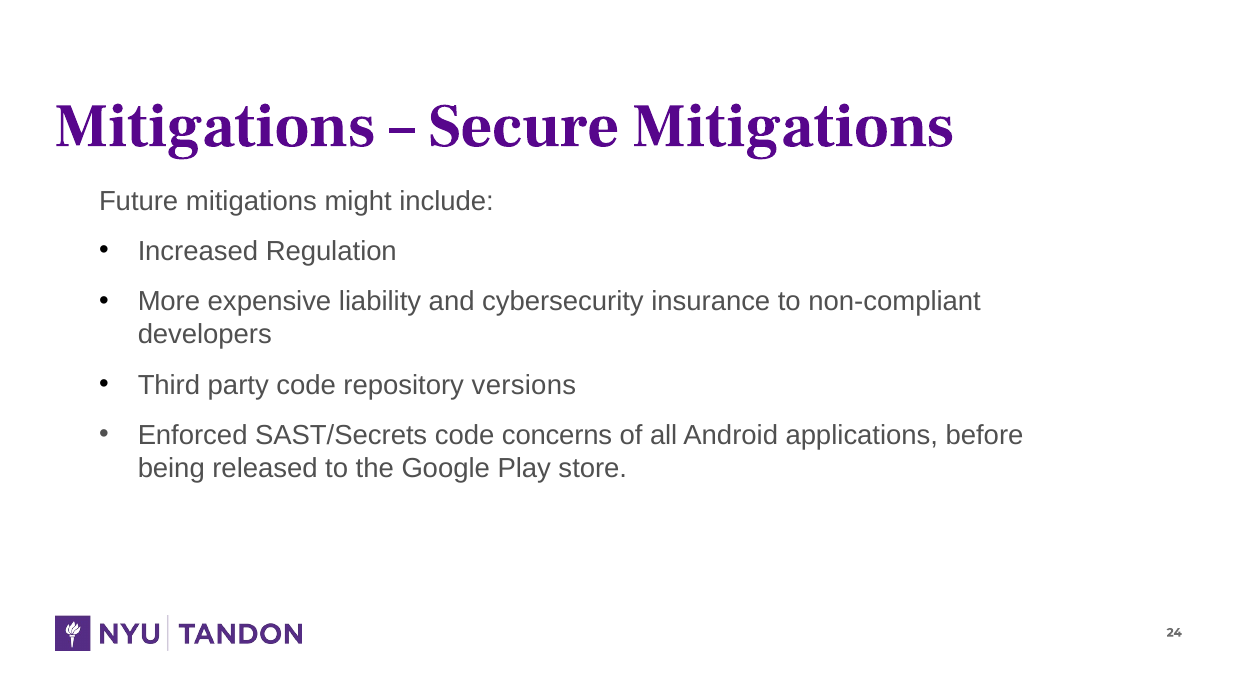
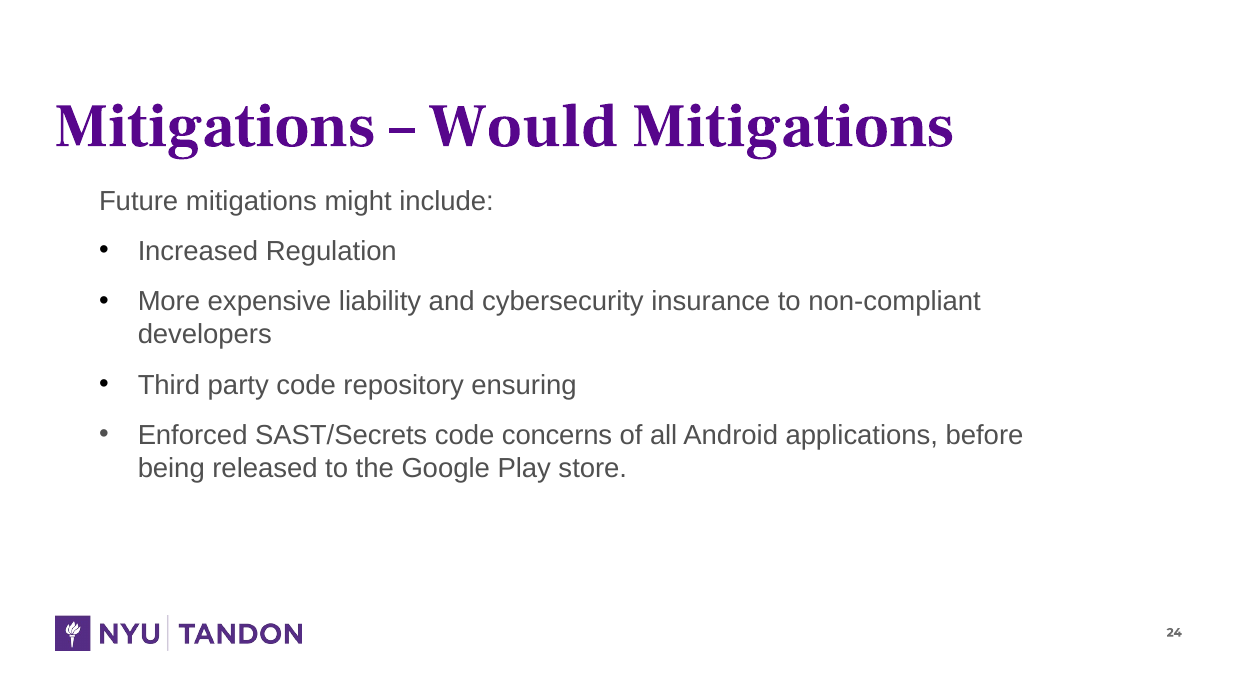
Secure: Secure -> Would
versions: versions -> ensuring
